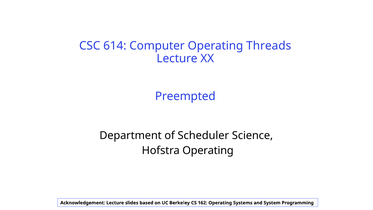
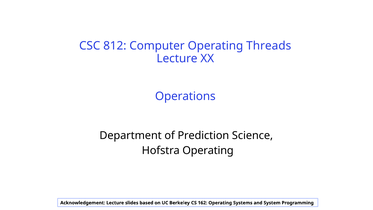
614: 614 -> 812
Preempted: Preempted -> Operations
Scheduler: Scheduler -> Prediction
